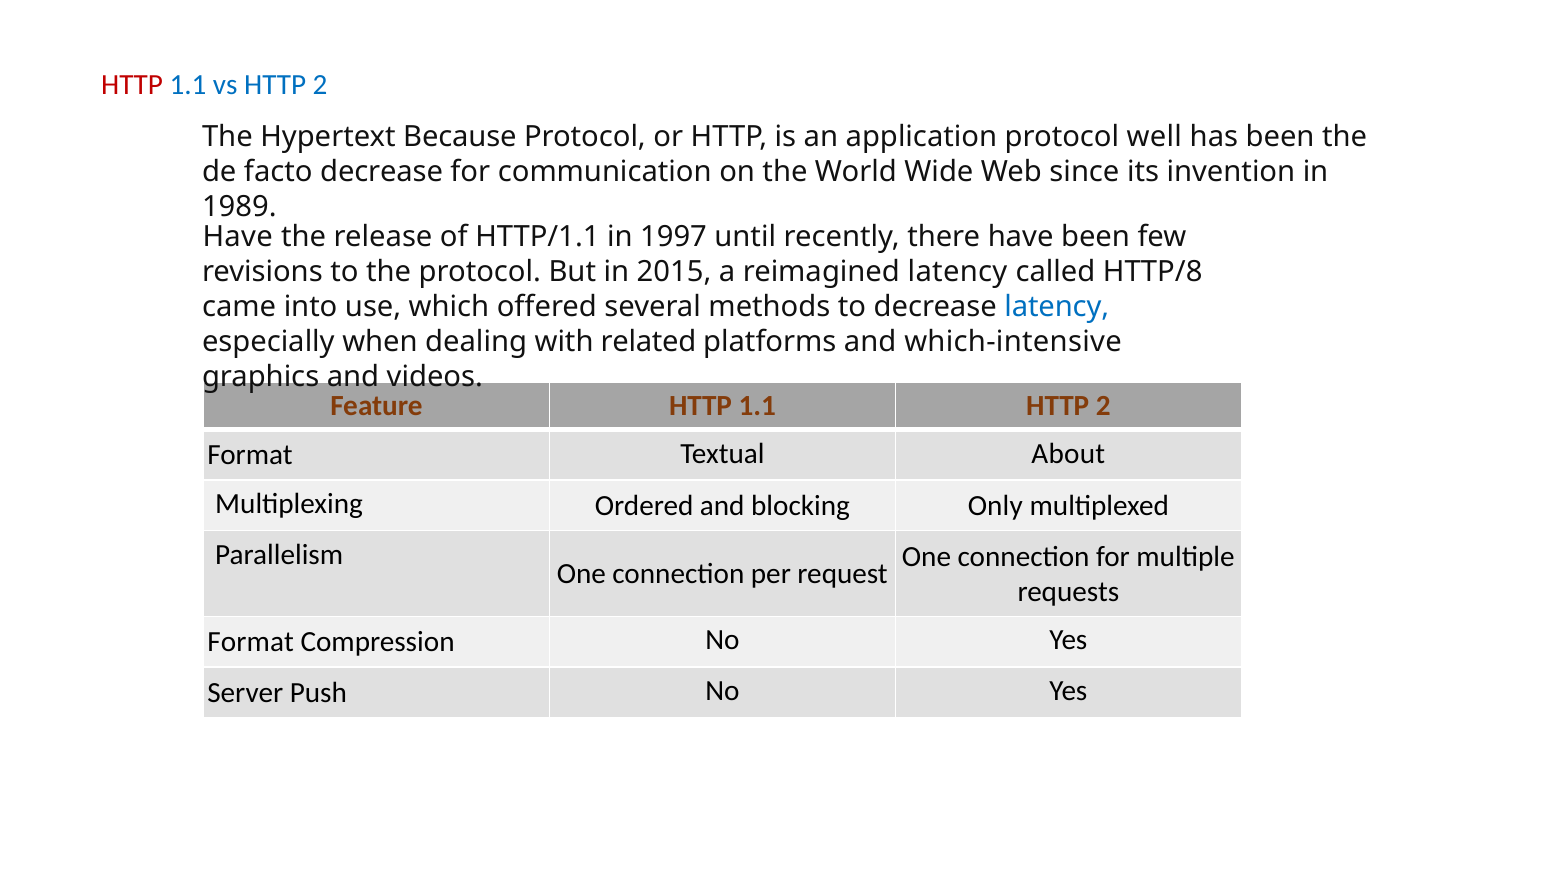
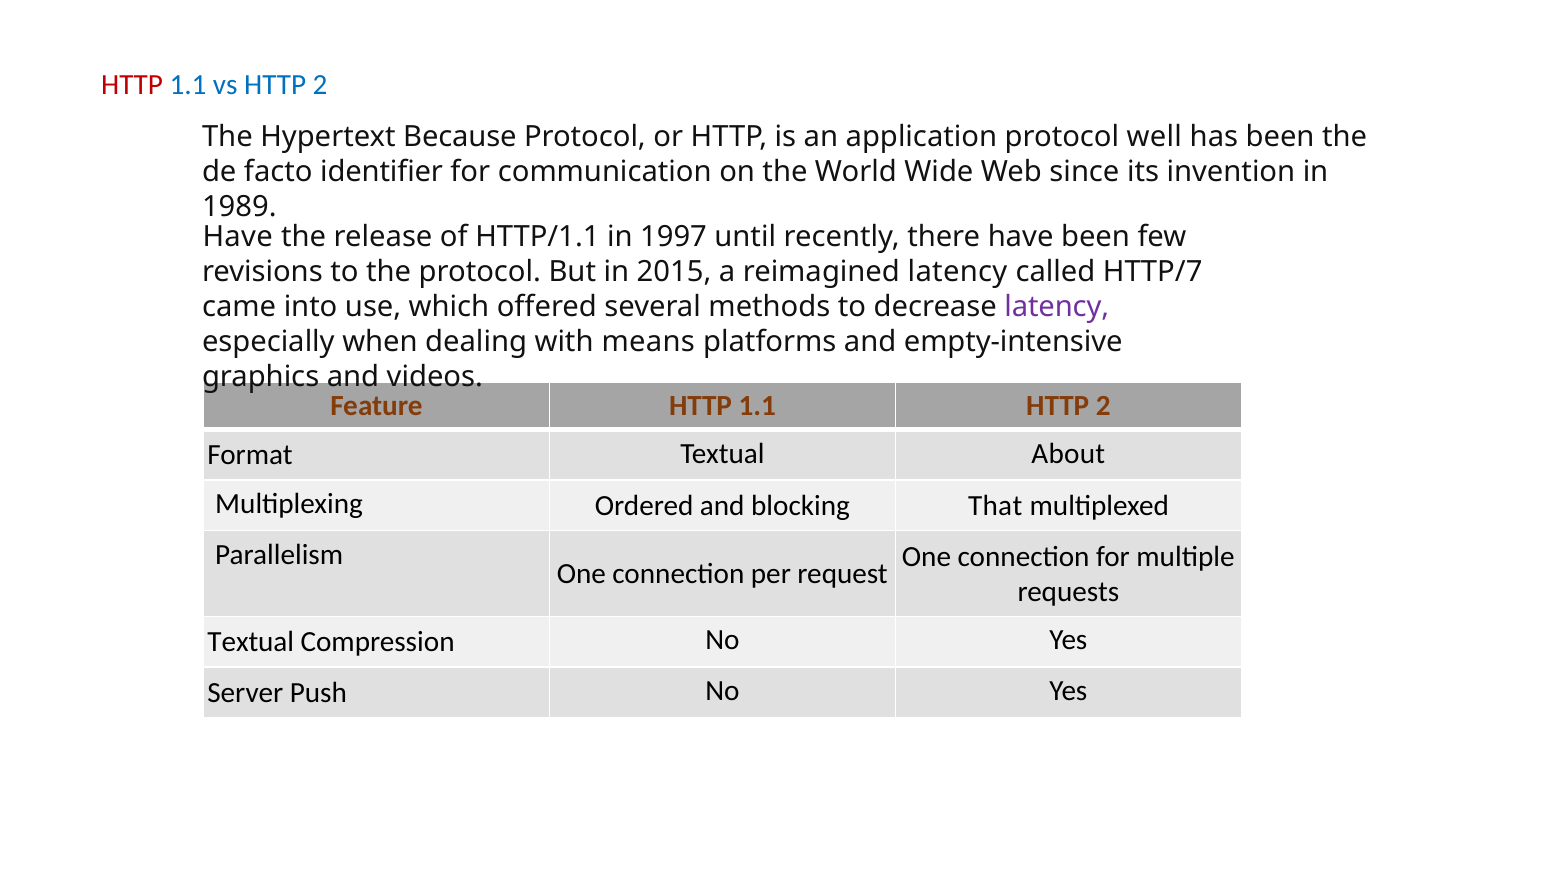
facto decrease: decrease -> identifier
HTTP/8: HTTP/8 -> HTTP/7
latency at (1057, 307) colour: blue -> purple
related: related -> means
which-intensive: which-intensive -> empty-intensive
Only: Only -> That
Format at (251, 642): Format -> Textual
